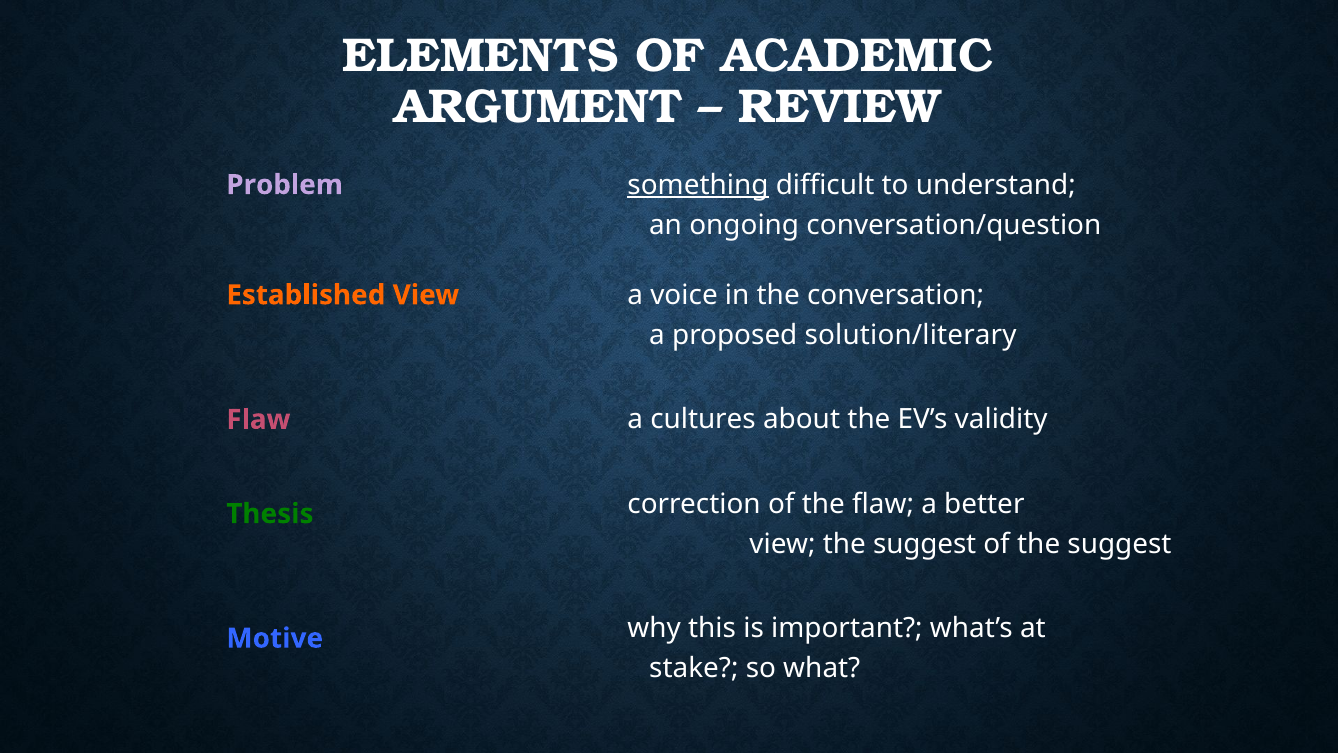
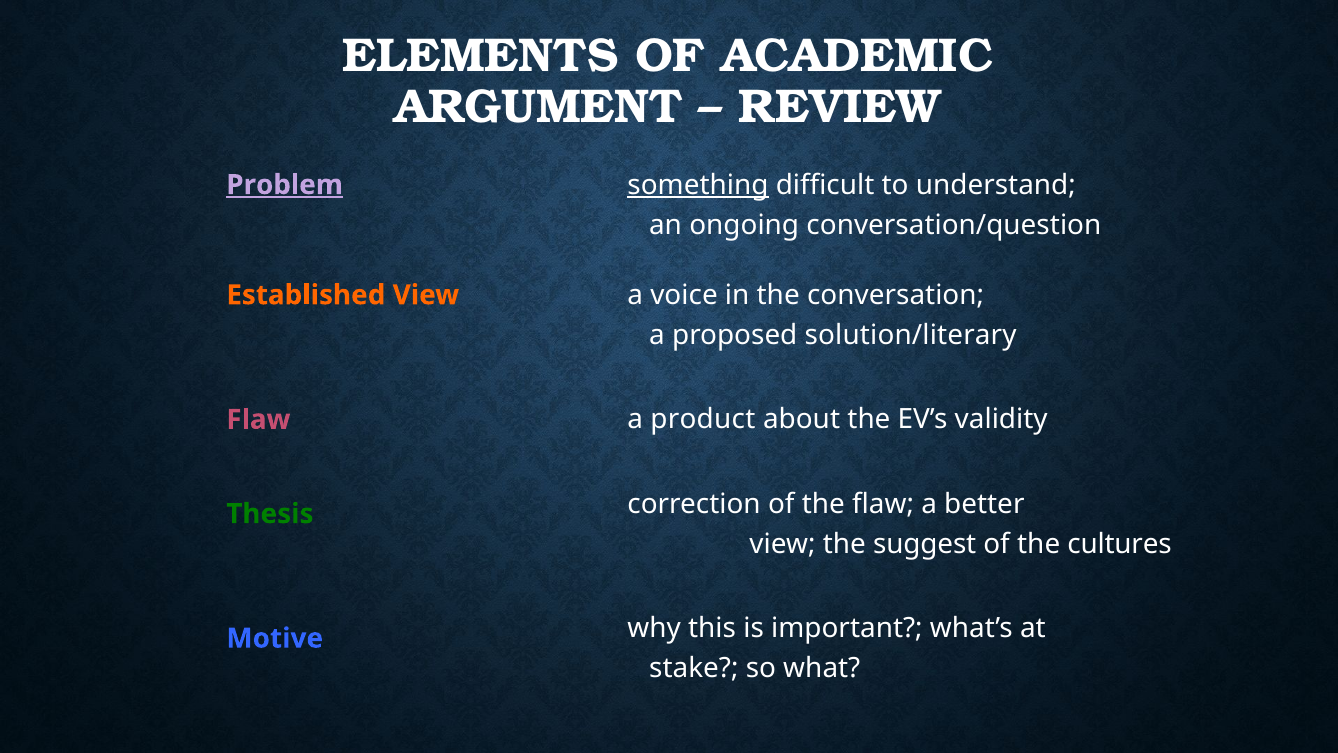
Problem underline: none -> present
cultures: cultures -> product
of the suggest: suggest -> cultures
